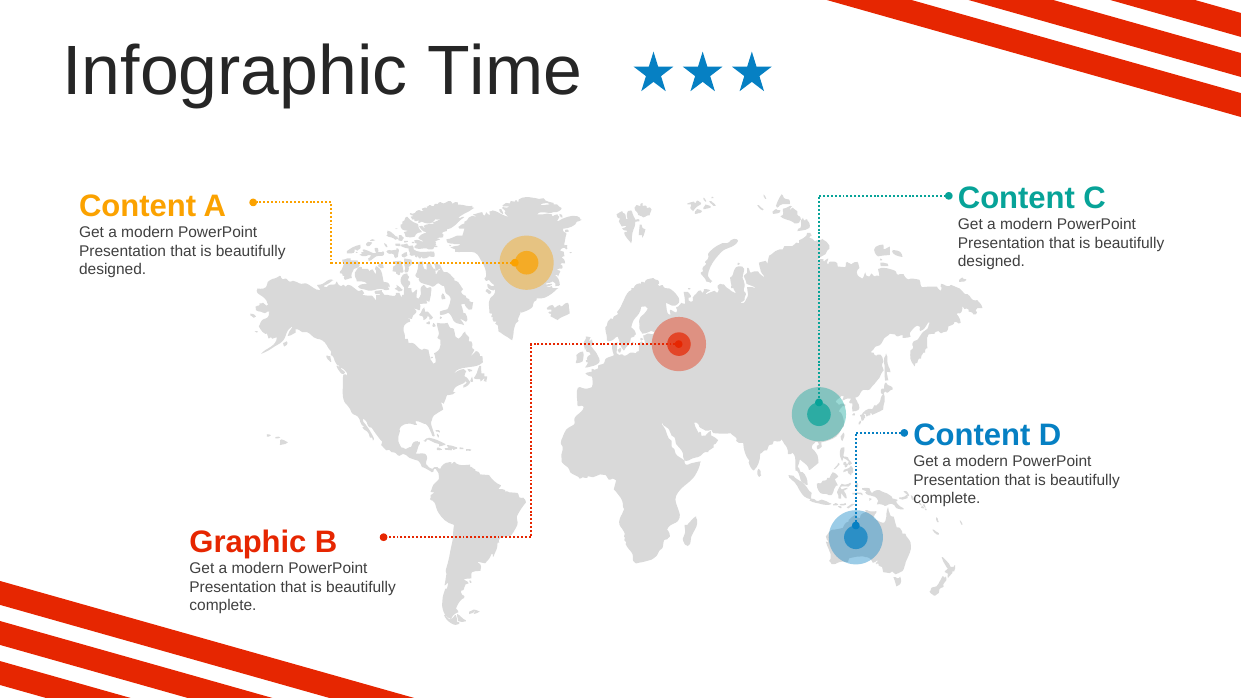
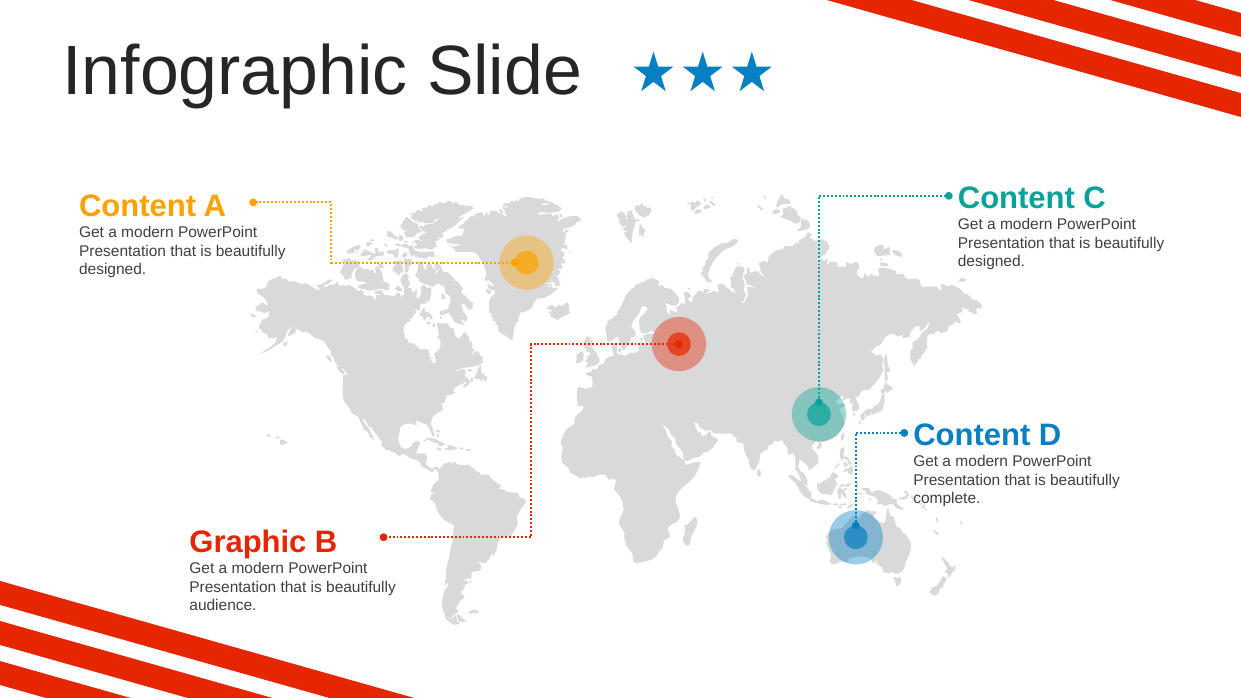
Time: Time -> Slide
complete at (223, 606): complete -> audience
